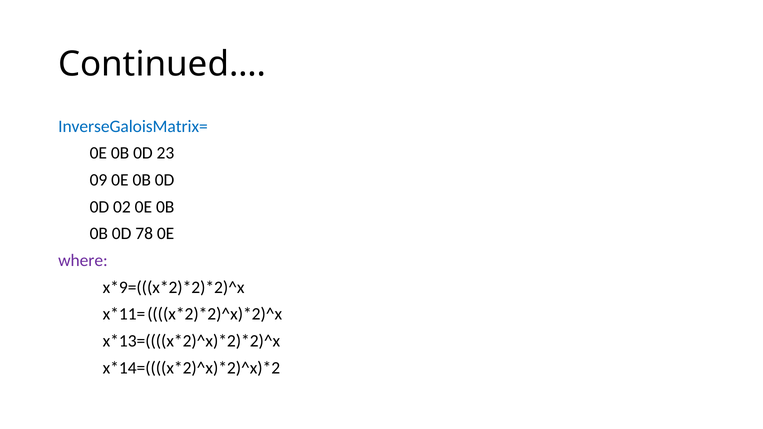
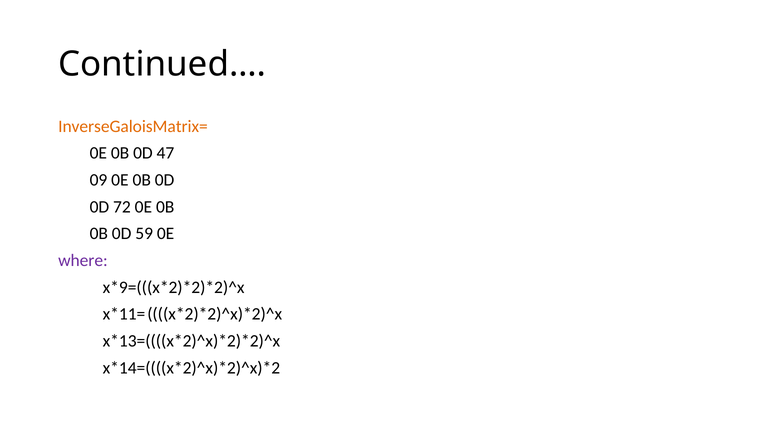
InverseGaloisMatrix= colour: blue -> orange
23: 23 -> 47
02: 02 -> 72
78: 78 -> 59
